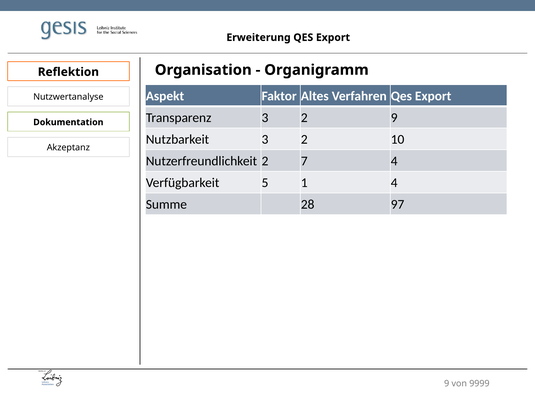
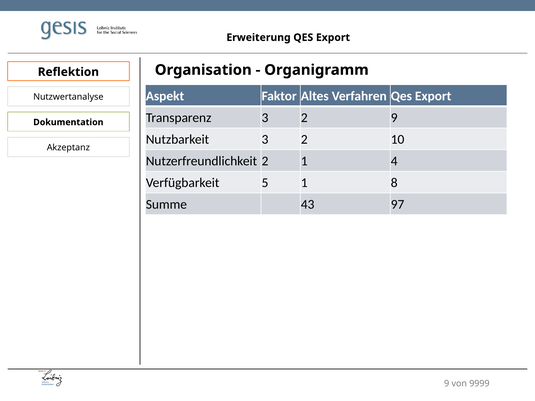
2 7: 7 -> 1
1 4: 4 -> 8
28: 28 -> 43
